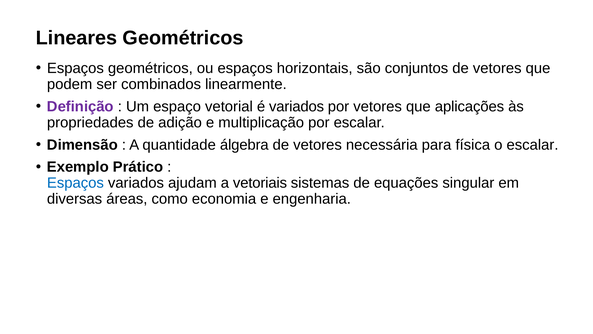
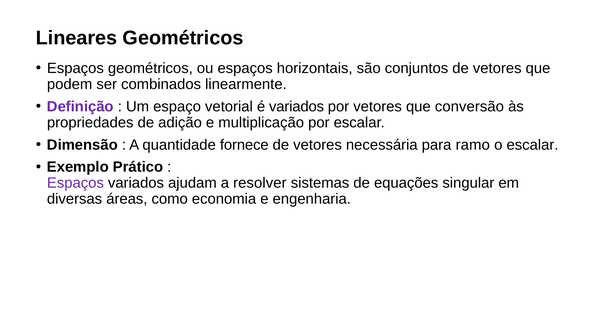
aplicações: aplicações -> conversão
álgebra: álgebra -> fornece
física: física -> ramo
Espaços at (75, 183) colour: blue -> purple
vetoriais: vetoriais -> resolver
